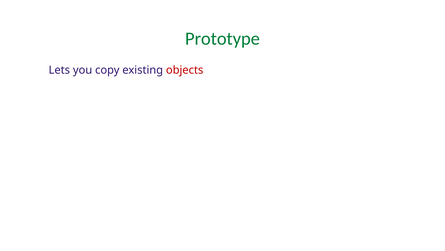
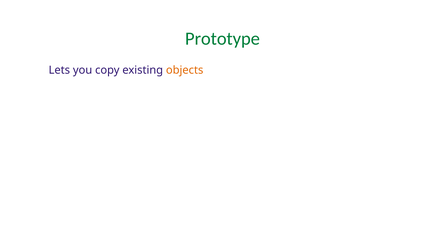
objects colour: red -> orange
